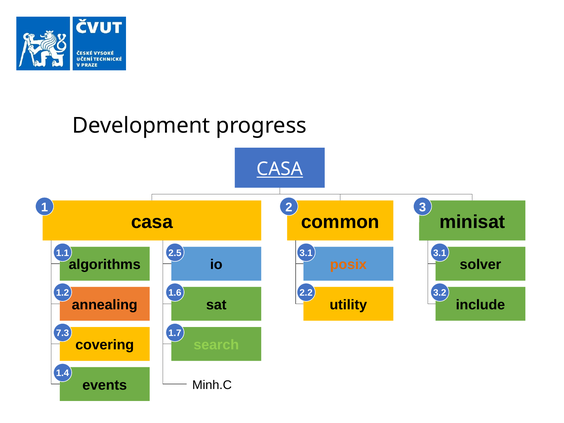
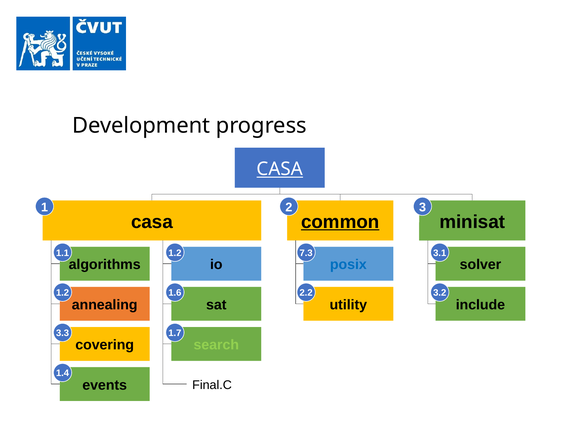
common underline: none -> present
2.5 at (175, 253): 2.5 -> 1.2
1.1 3.1: 3.1 -> 7.3
posix colour: orange -> blue
7.3: 7.3 -> 3.3
Minh.C: Minh.C -> Final.C
